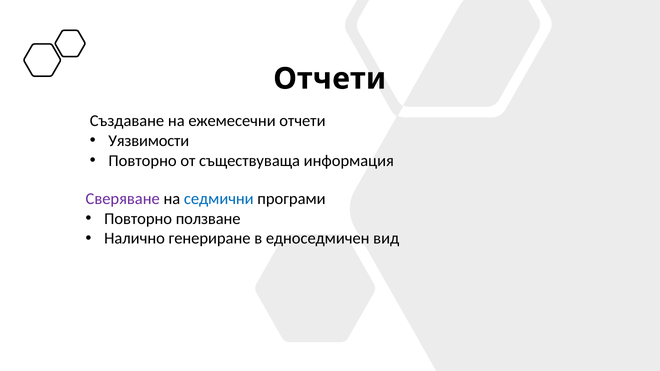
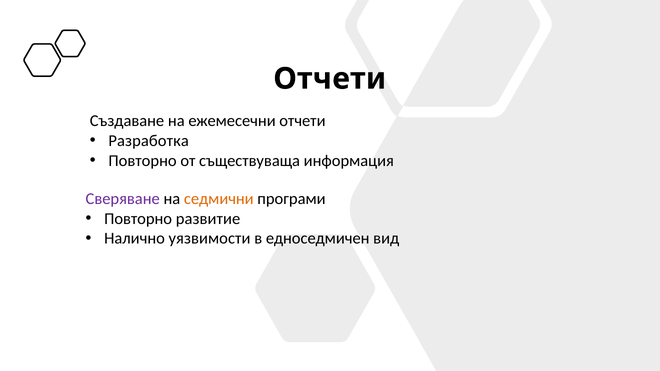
Уязвимости: Уязвимости -> Разработка
седмични colour: blue -> orange
ползване: ползване -> развитие
генериране: генериране -> уязвимости
